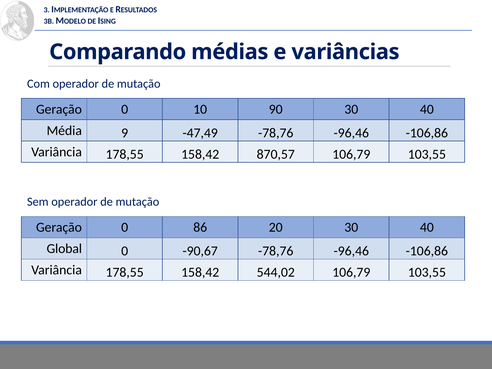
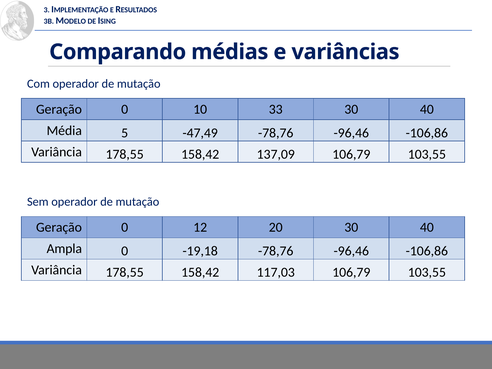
90: 90 -> 33
9: 9 -> 5
870,57: 870,57 -> 137,09
86: 86 -> 12
Global: Global -> Ampla
-90,67: -90,67 -> -19,18
544,02: 544,02 -> 117,03
